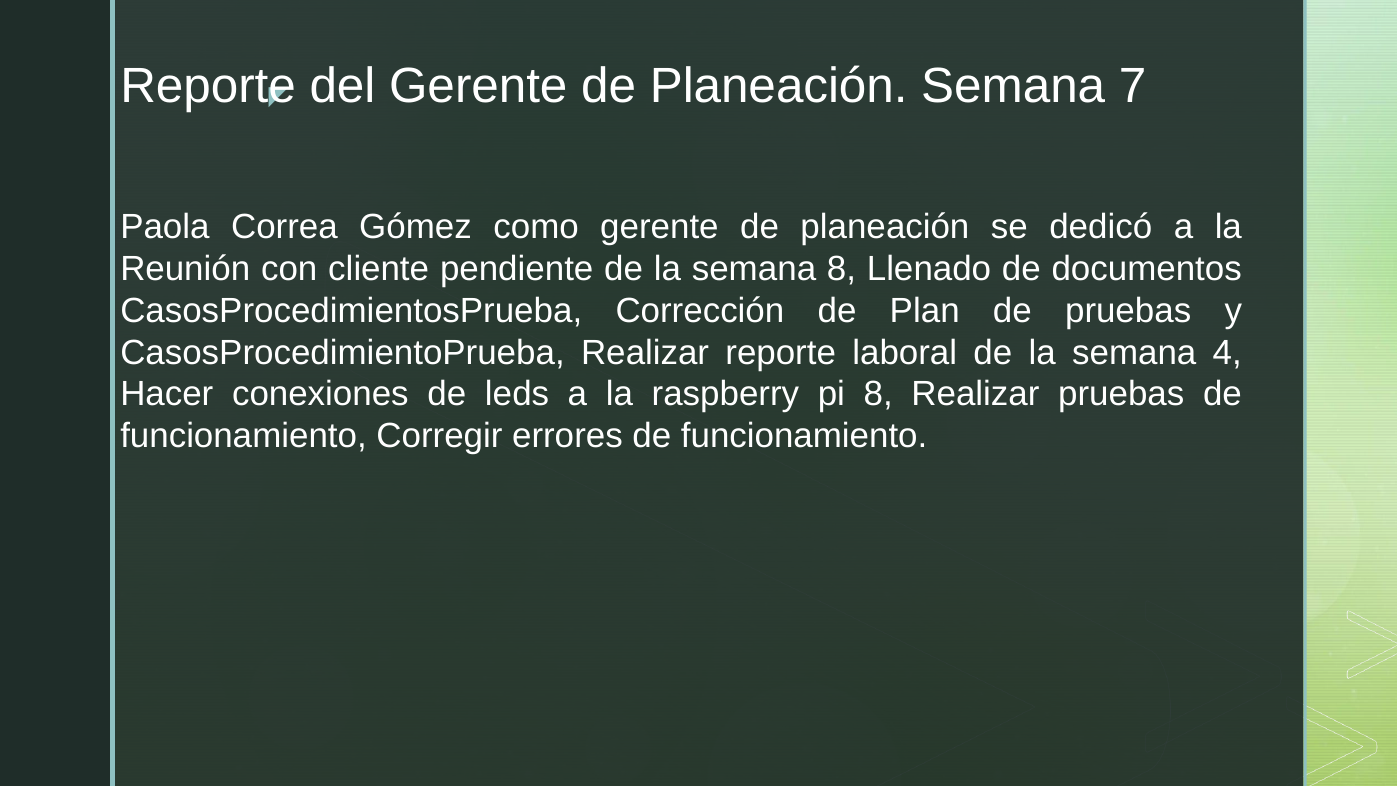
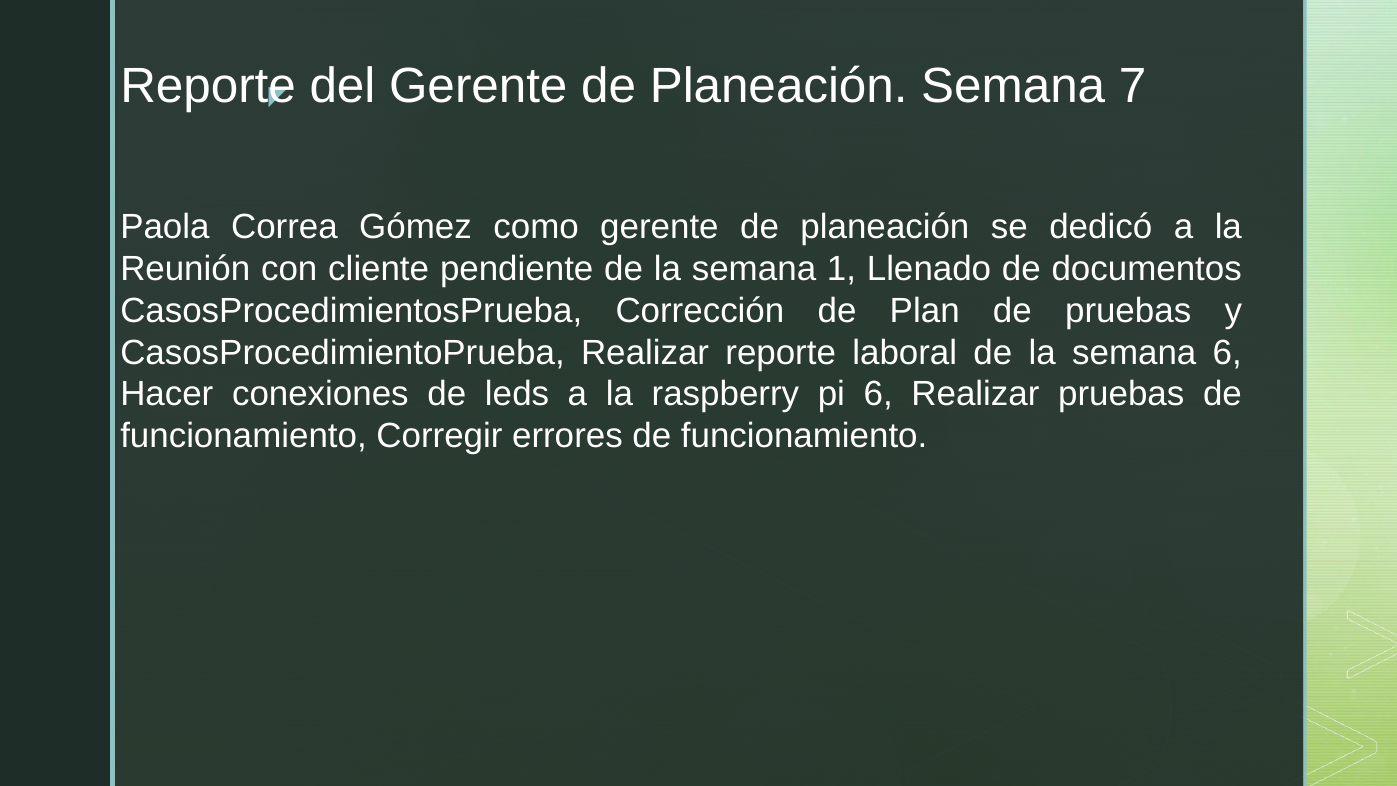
semana 8: 8 -> 1
semana 4: 4 -> 6
pi 8: 8 -> 6
